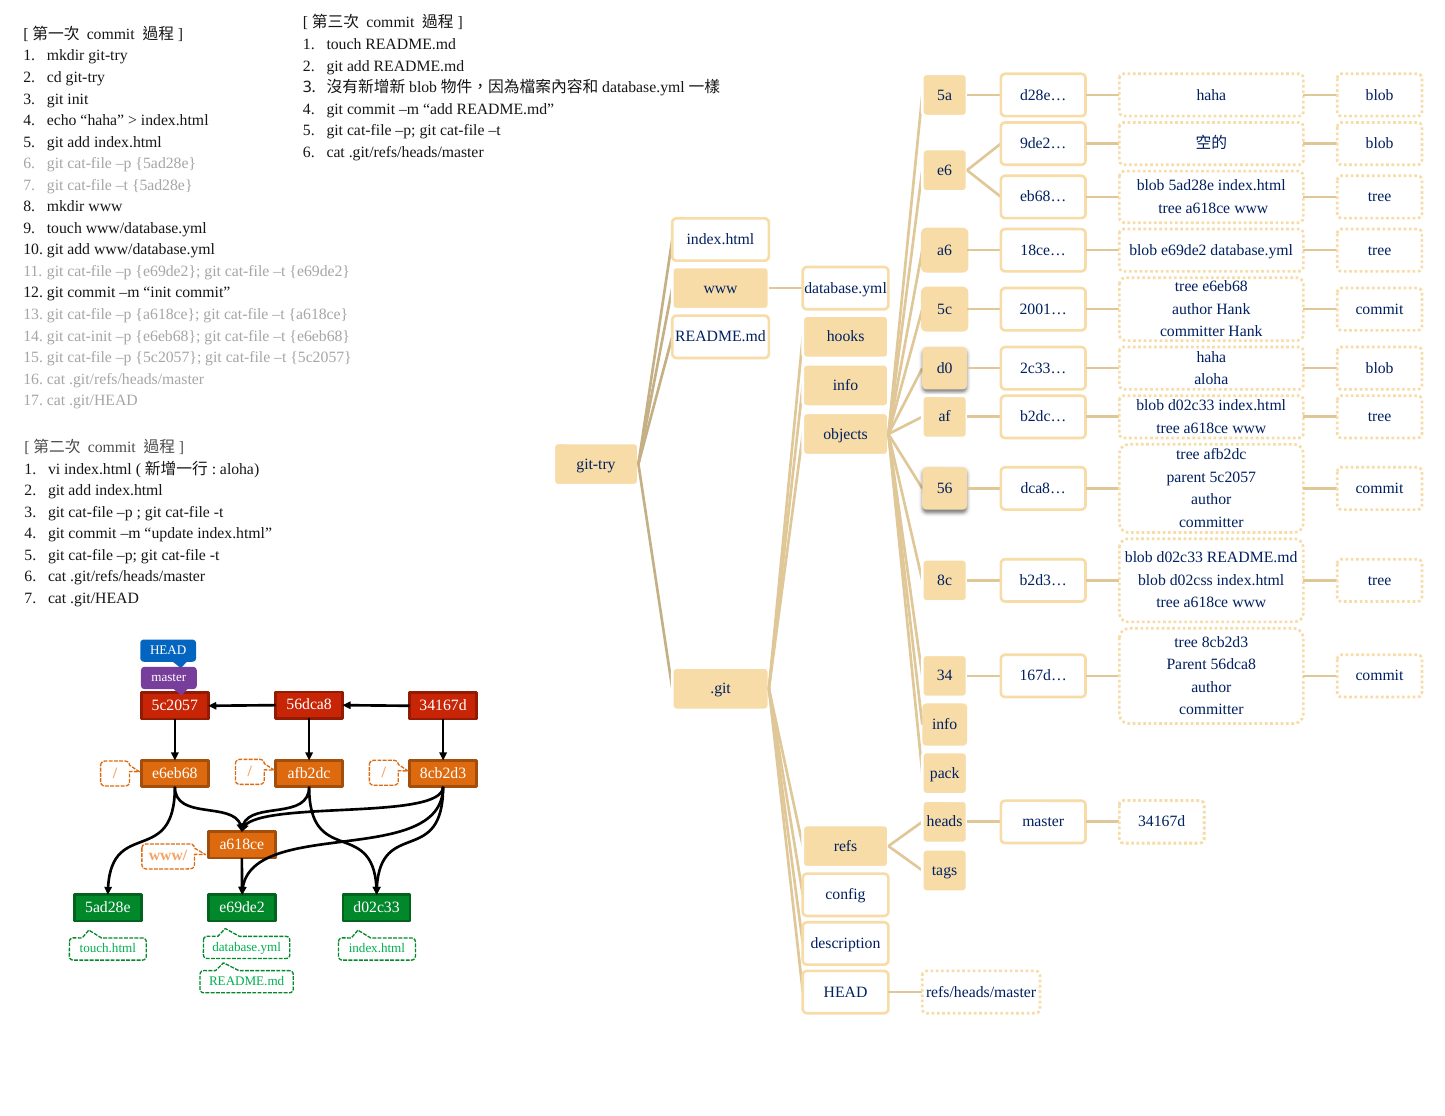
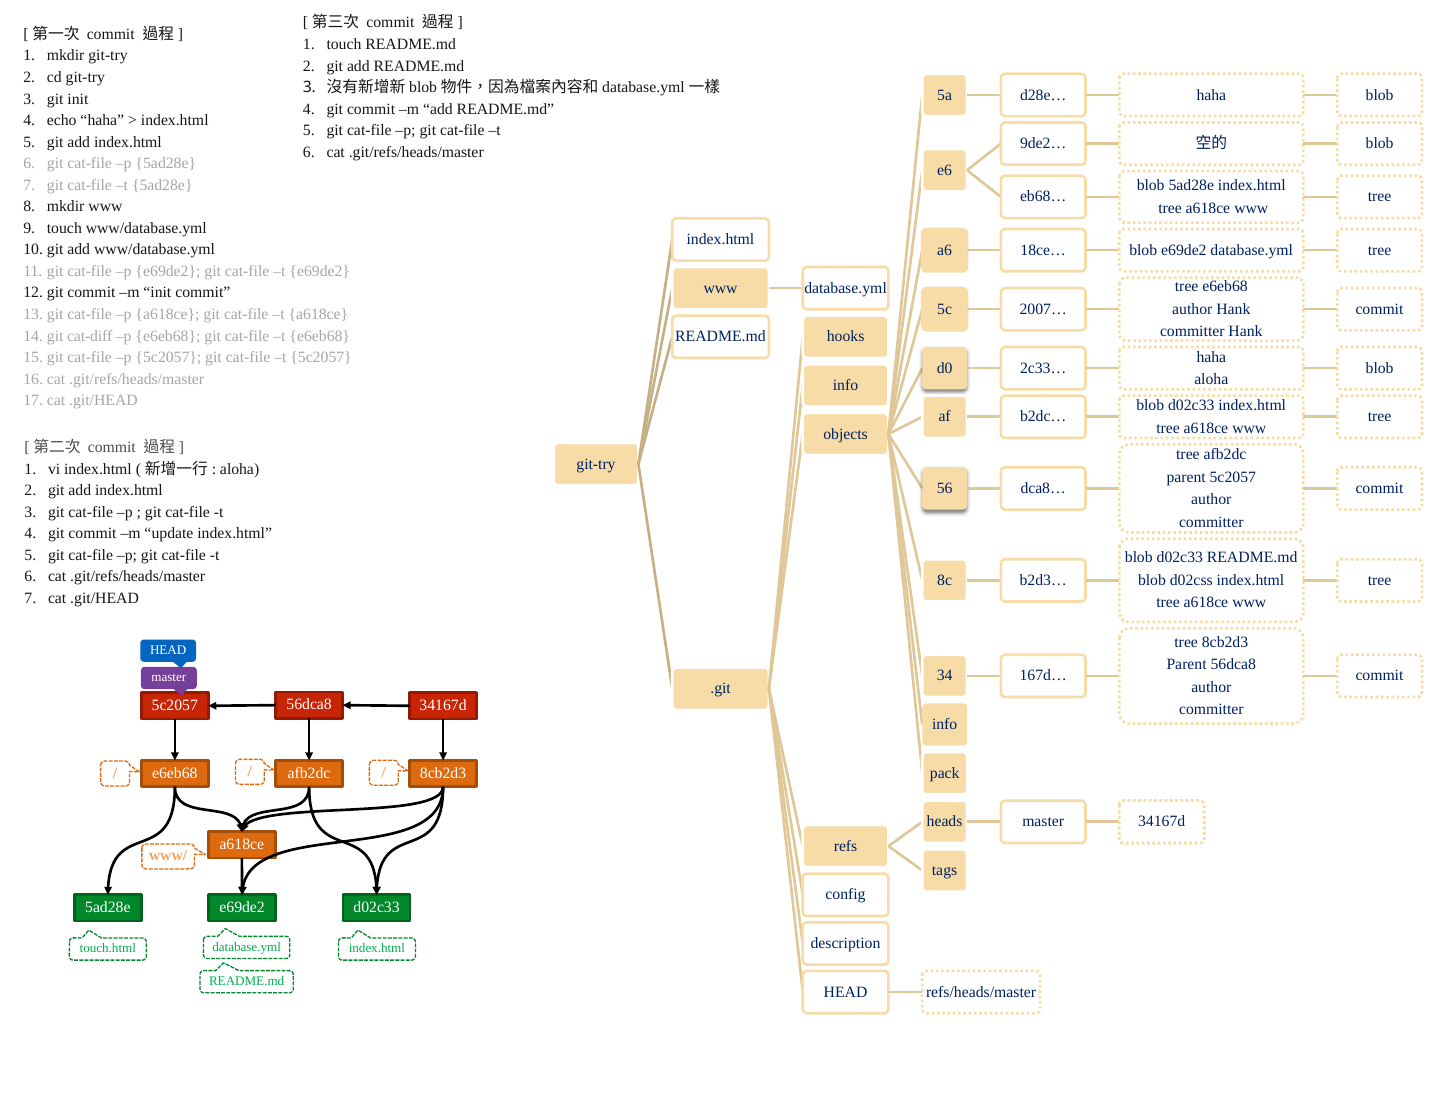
2001…: 2001… -> 2007…
cat-init: cat-init -> cat-diff
